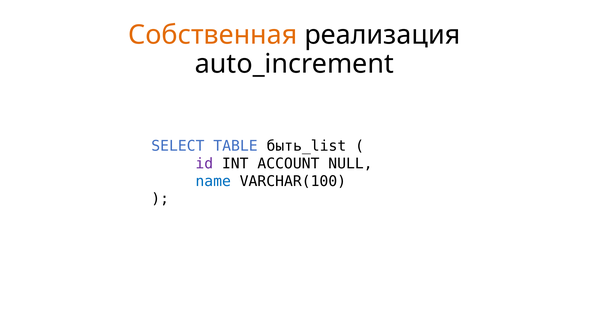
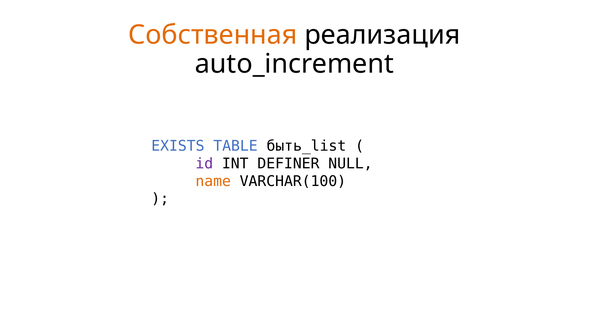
SELECT: SELECT -> EXISTS
ACCOUNT: ACCOUNT -> DEFINER
name colour: blue -> orange
